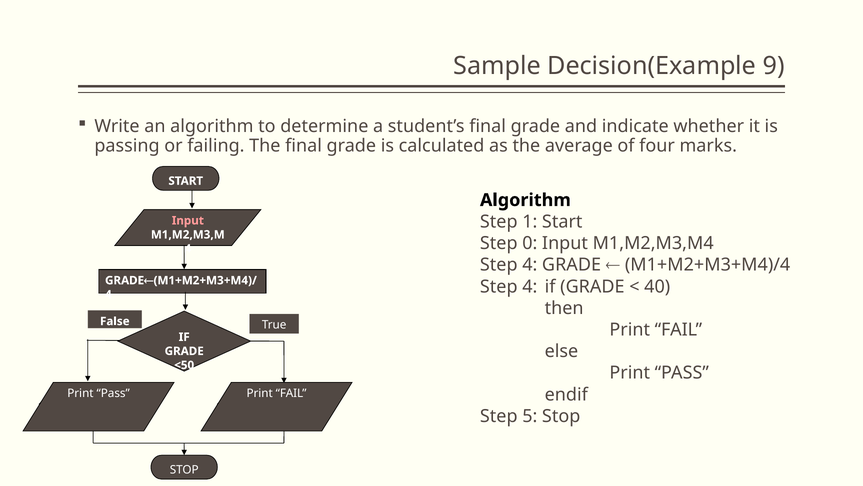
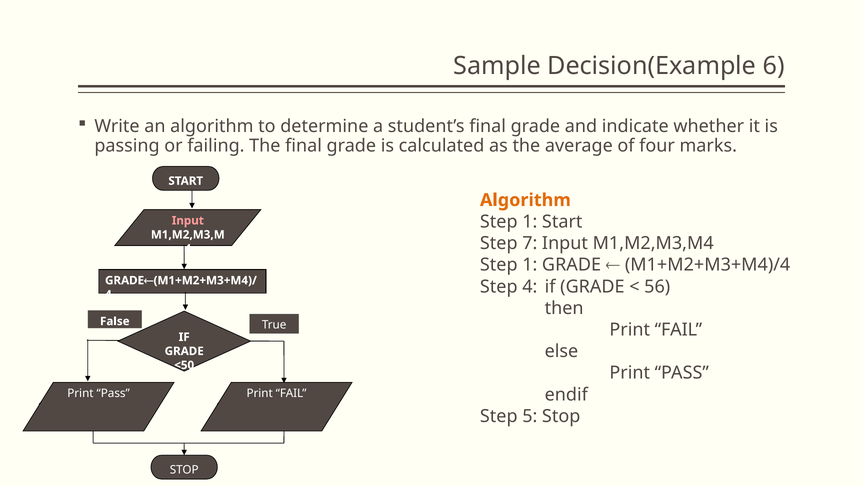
9: 9 -> 6
Algorithm at (525, 200) colour: black -> orange
0: 0 -> 7
4 at (530, 265): 4 -> 1
40: 40 -> 56
